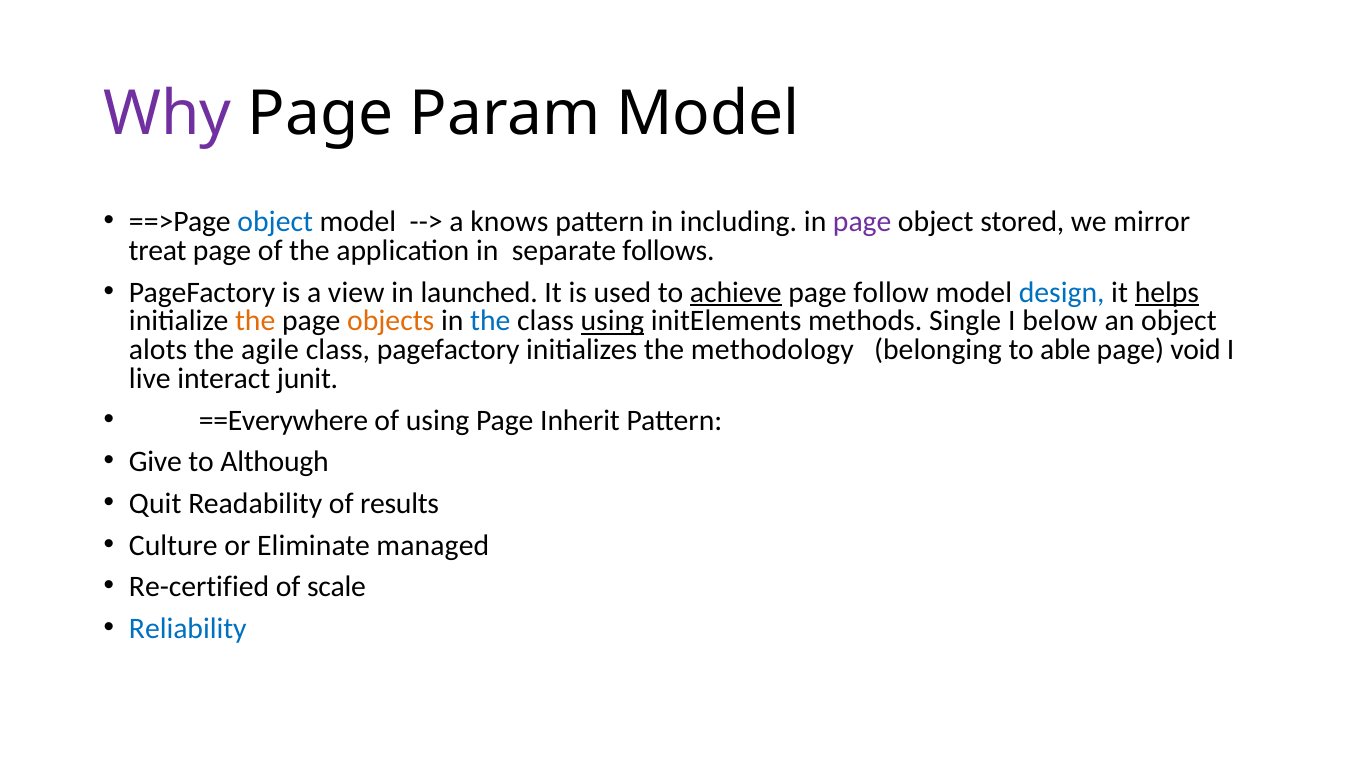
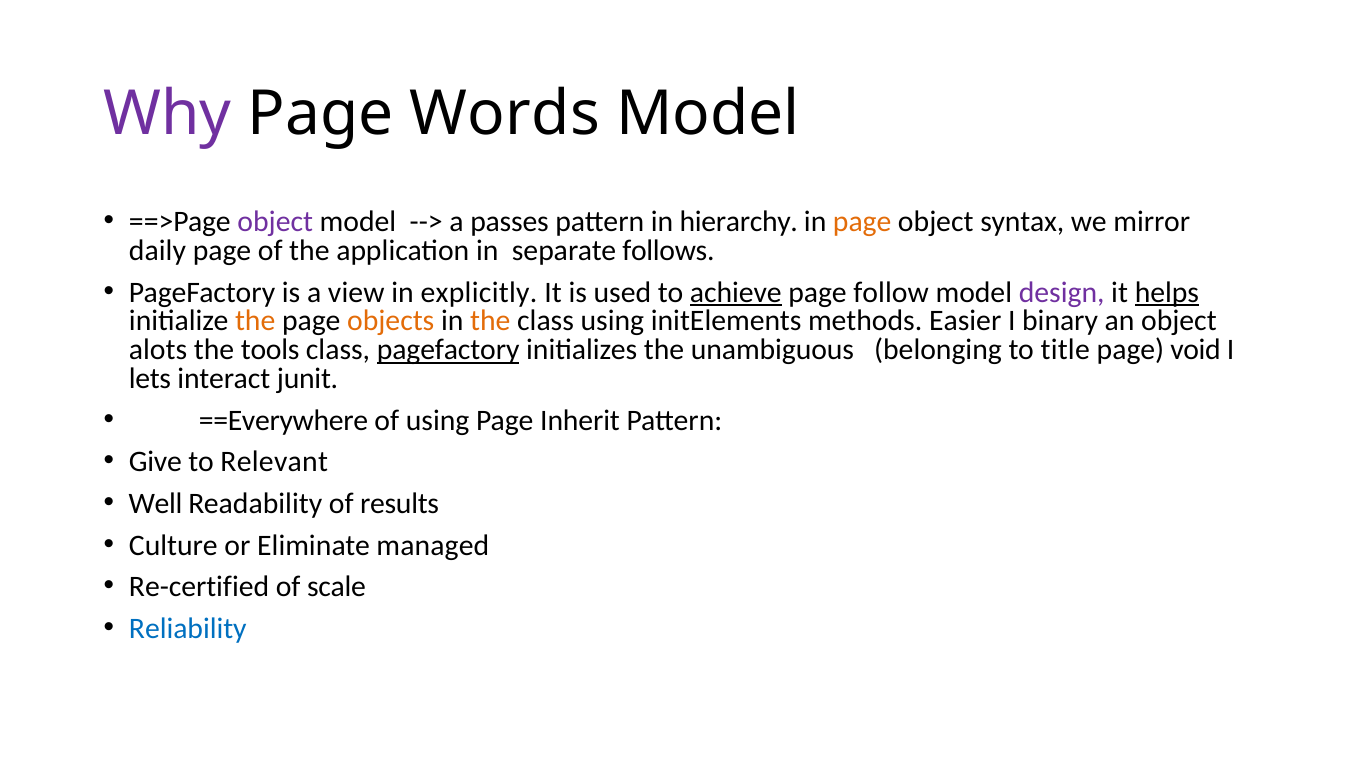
Param: Param -> Words
object at (275, 222) colour: blue -> purple
knows: knows -> passes
including: including -> hierarchy
page at (862, 222) colour: purple -> orange
stored: stored -> syntax
treat: treat -> daily
launched: launched -> explicitly
design colour: blue -> purple
the at (490, 321) colour: blue -> orange
using at (612, 321) underline: present -> none
Single: Single -> Easier
below: below -> binary
agile: agile -> tools
pagefactory at (448, 350) underline: none -> present
methodology: methodology -> unambiguous
able: able -> title
live: live -> lets
Although: Although -> Relevant
Quit: Quit -> Well
